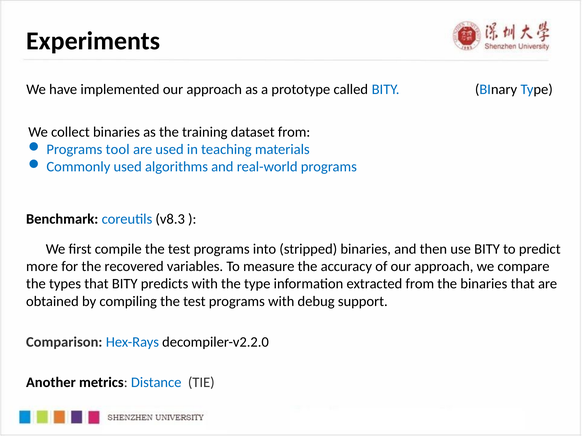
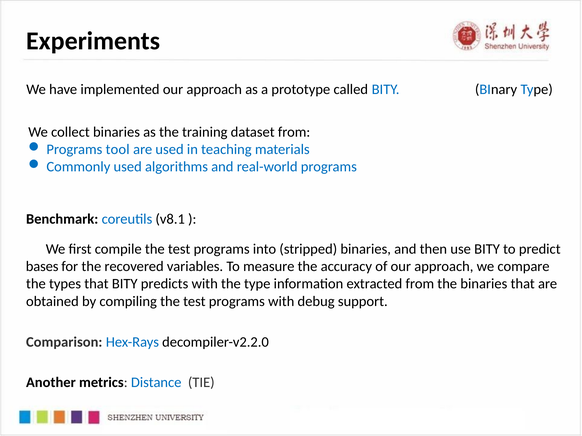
v8.3: v8.3 -> v8.1
more: more -> bases
